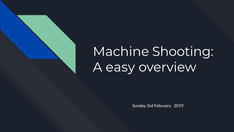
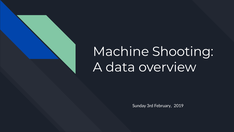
easy: easy -> data
